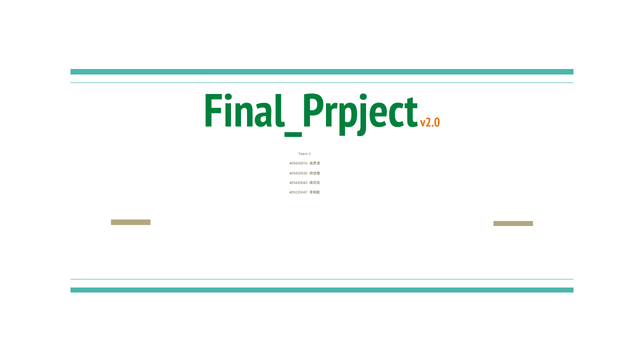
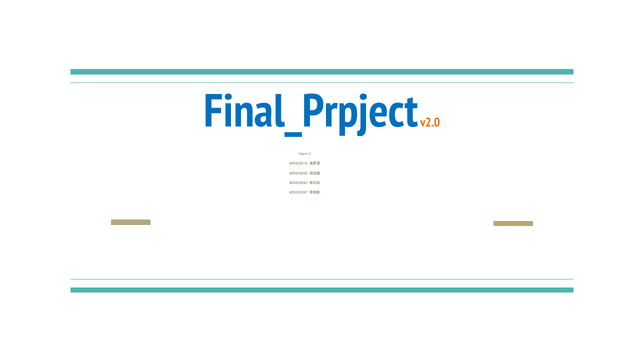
Final_Prpject colour: green -> blue
